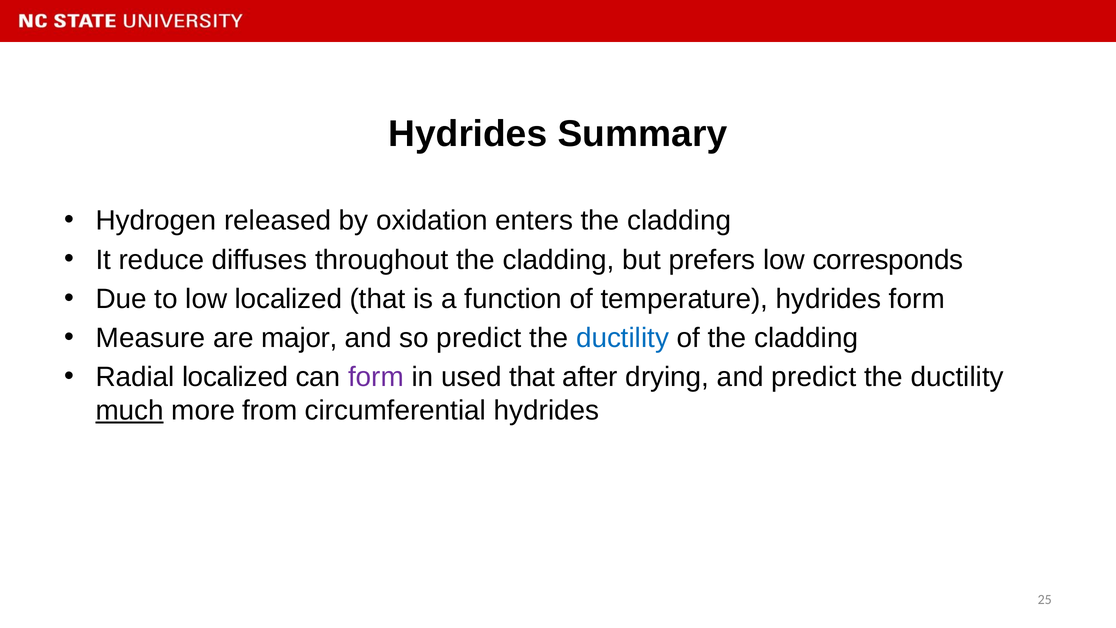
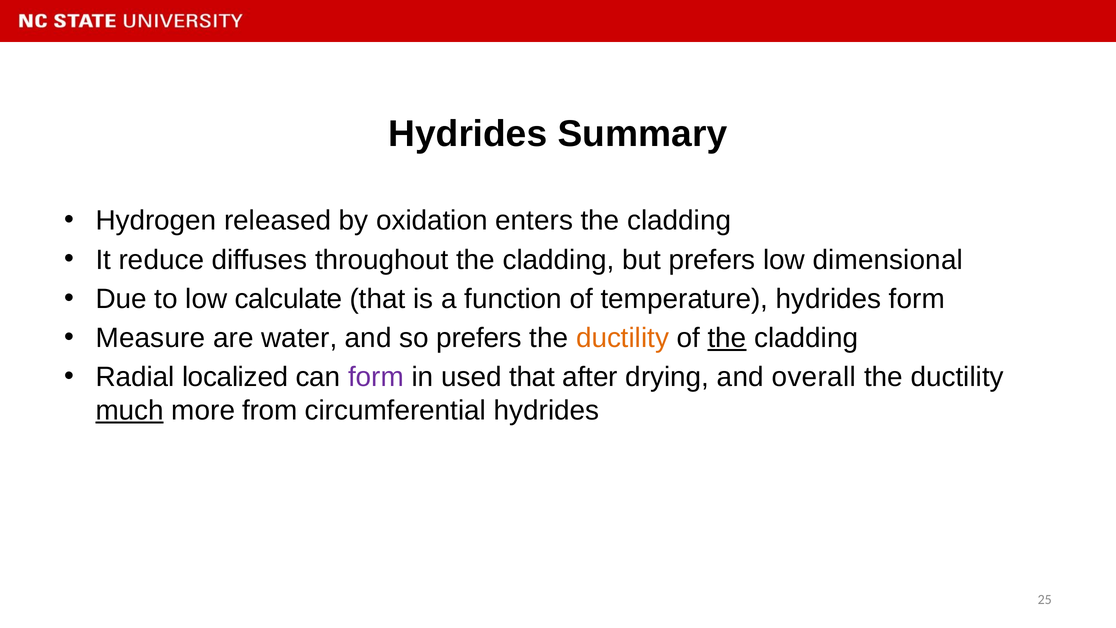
corresponds: corresponds -> dimensional
low localized: localized -> calculate
major: major -> water
so predict: predict -> prefers
ductility at (623, 338) colour: blue -> orange
the at (727, 338) underline: none -> present
and predict: predict -> overall
